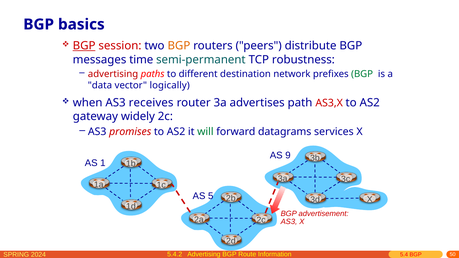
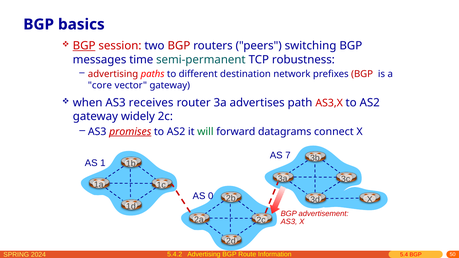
BGP at (179, 46) colour: orange -> red
distribute: distribute -> switching
BGP at (362, 74) colour: green -> red
data: data -> core
vector logically: logically -> gateway
promises underline: none -> present
services: services -> connect
9: 9 -> 7
5: 5 -> 0
